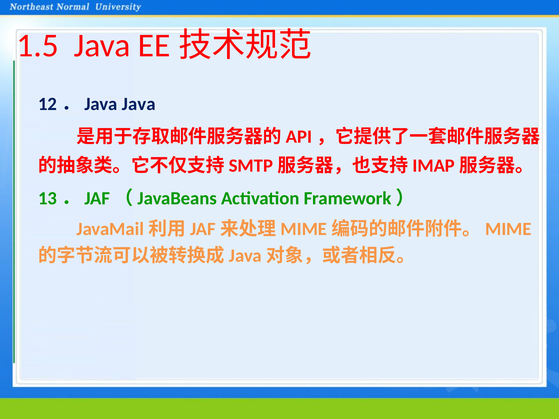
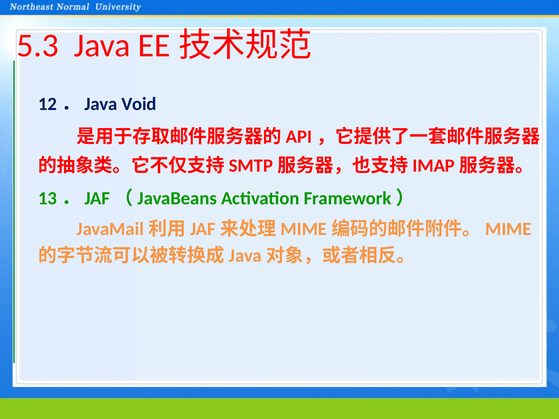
1.5: 1.5 -> 5.3
12．Java Java: Java -> Void
